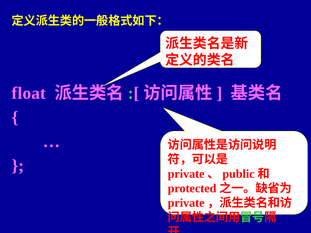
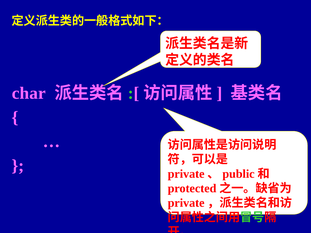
float: float -> char
